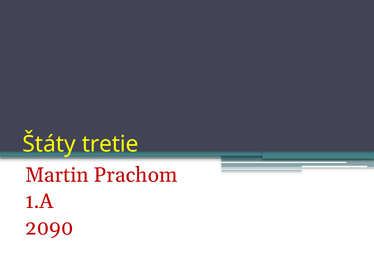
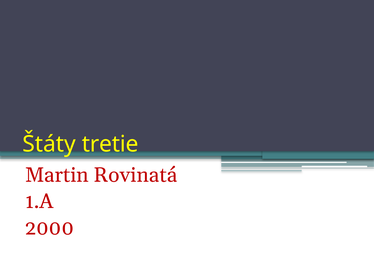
Prachom: Prachom -> Rovinatá
2090: 2090 -> 2000
